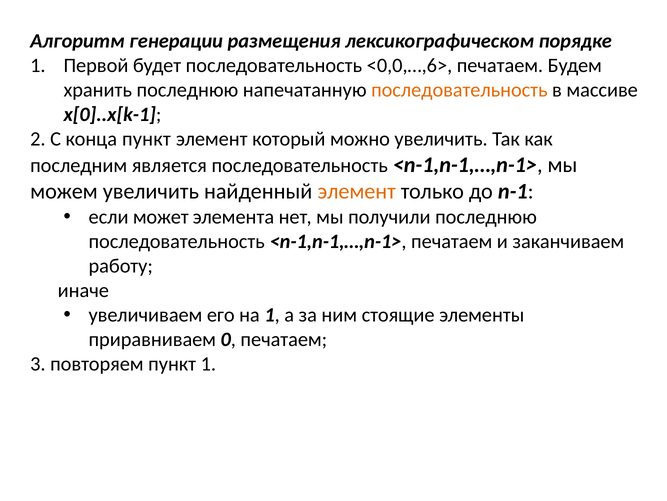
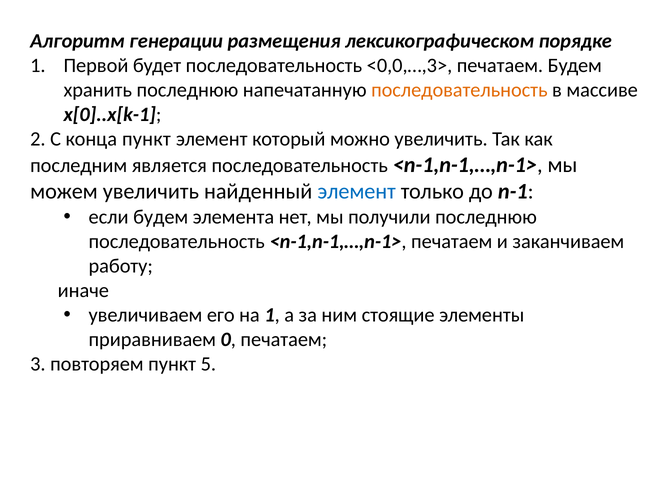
<0,0,…,6>: <0,0,…,6> -> <0,0,…,3>
элемент at (357, 191) colour: orange -> blue
если может: может -> будем
пункт 1: 1 -> 5
